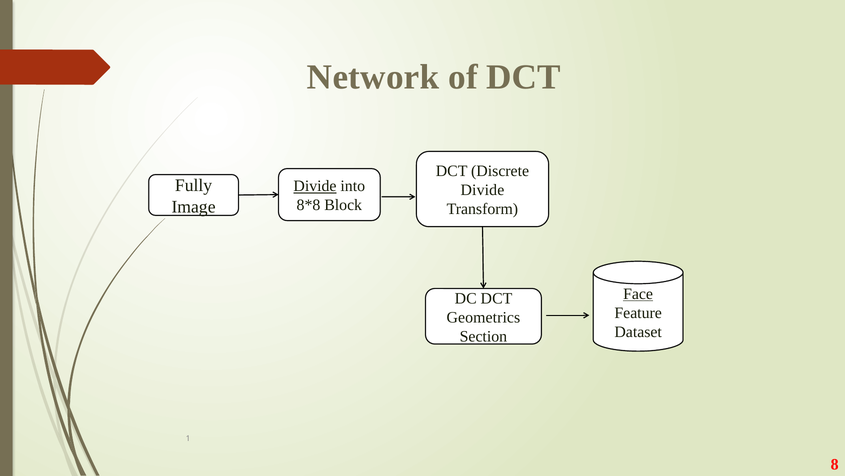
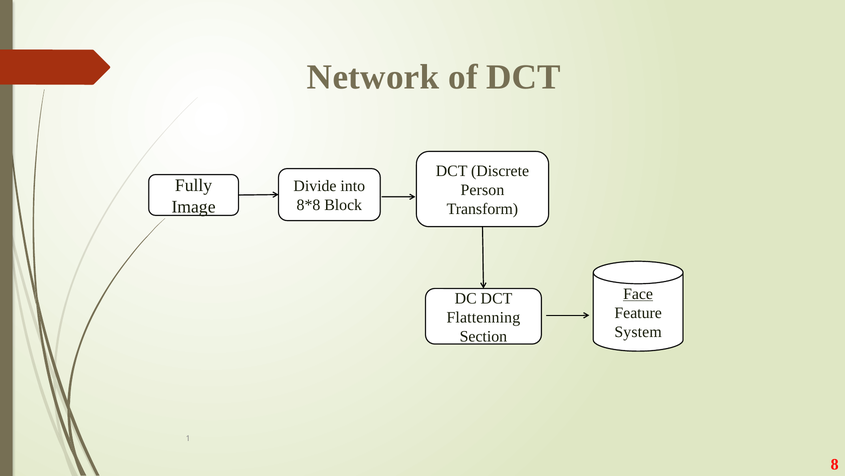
Divide at (315, 186) underline: present -> none
Divide at (482, 190): Divide -> Person
Geometrics: Geometrics -> Flattenning
Dataset: Dataset -> System
